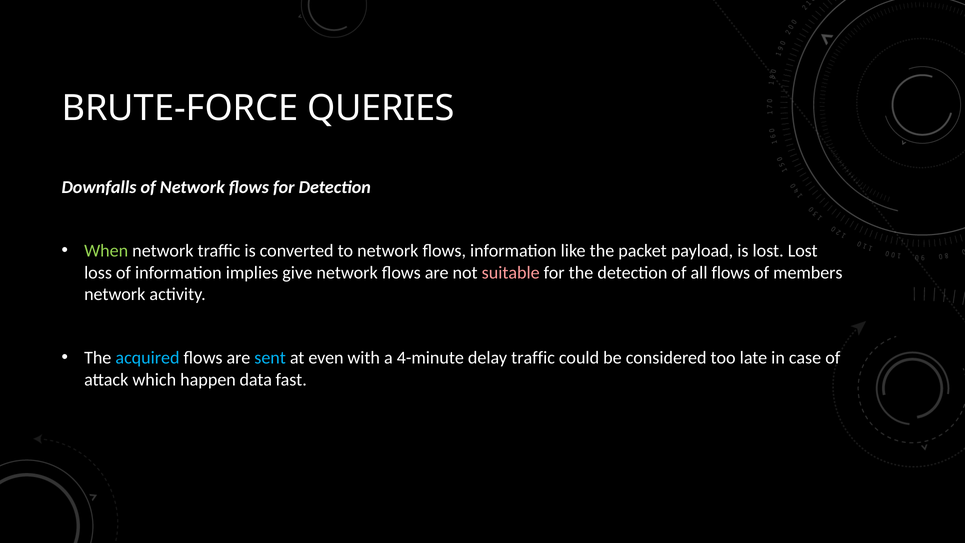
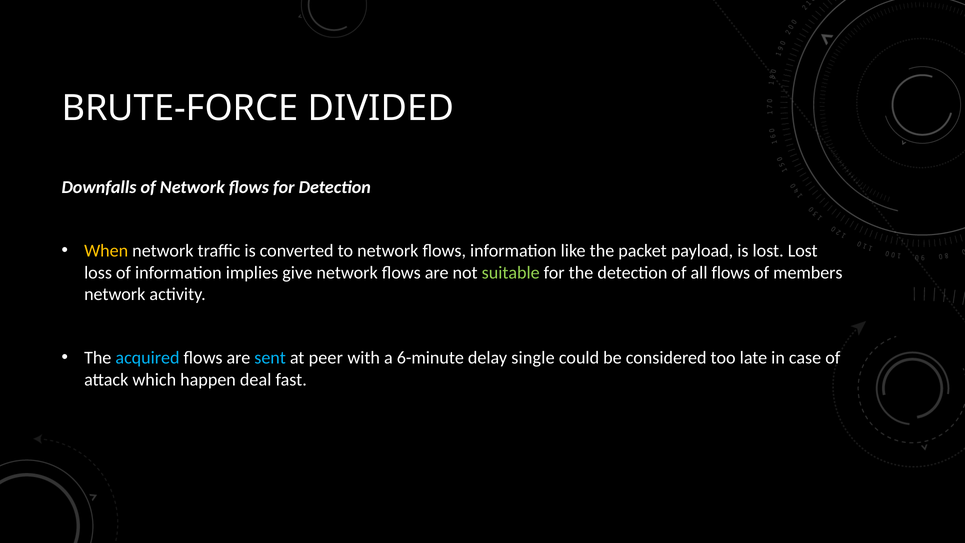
QUERIES: QUERIES -> DIVIDED
When colour: light green -> yellow
suitable colour: pink -> light green
even: even -> peer
4-minute: 4-minute -> 6-minute
delay traffic: traffic -> single
data: data -> deal
